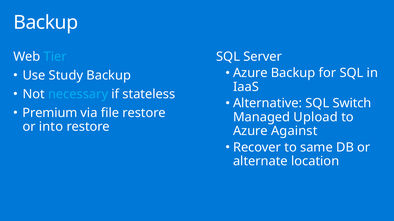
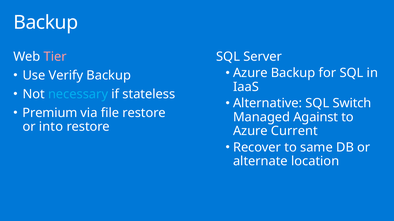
Tier colour: light blue -> pink
Study: Study -> Verify
Upload: Upload -> Against
Against: Against -> Current
